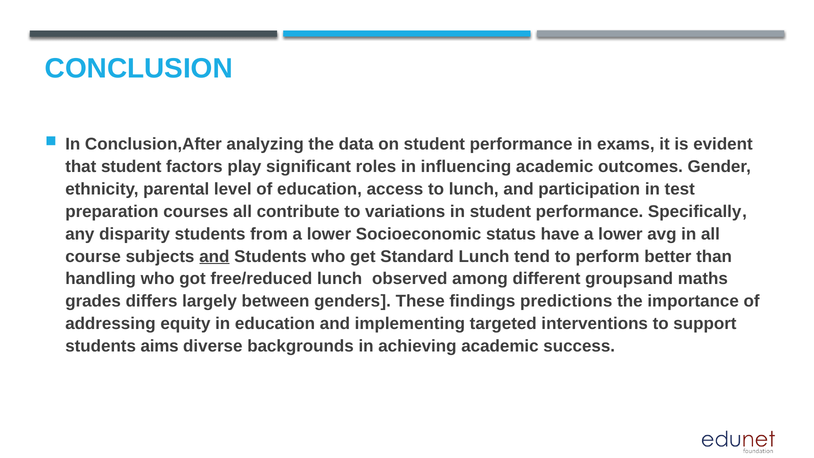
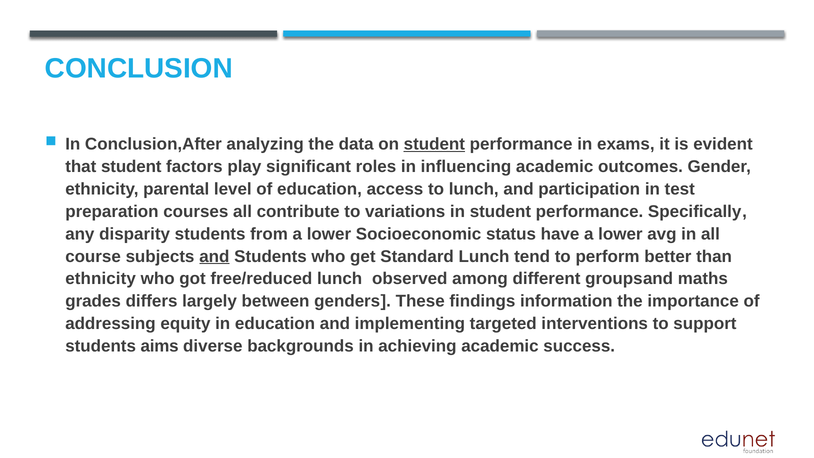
student at (434, 144) underline: none -> present
handling at (101, 279): handling -> ethnicity
predictions: predictions -> information
